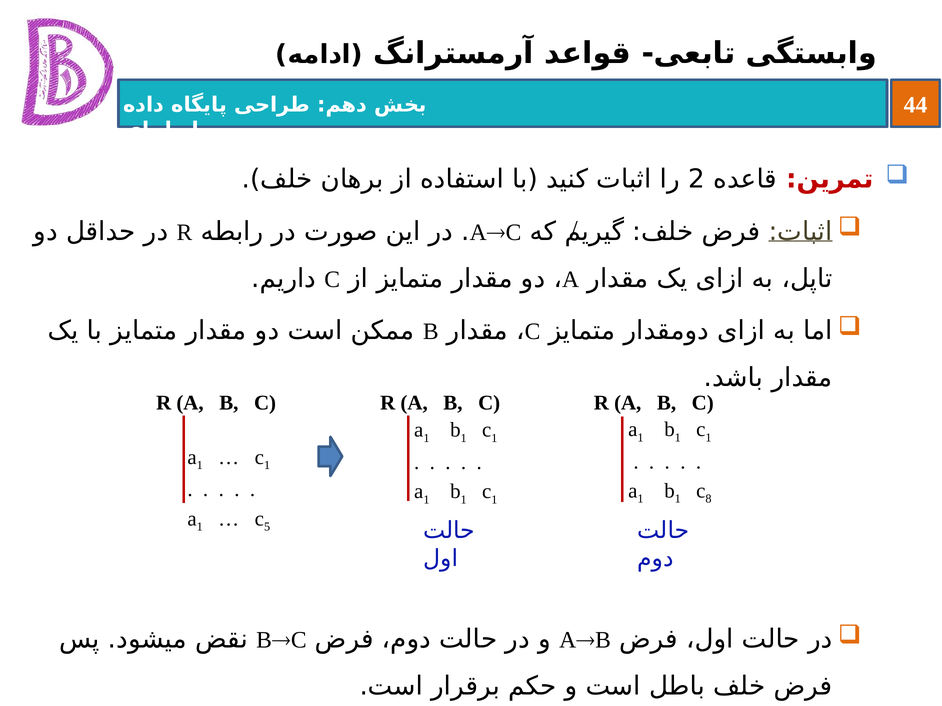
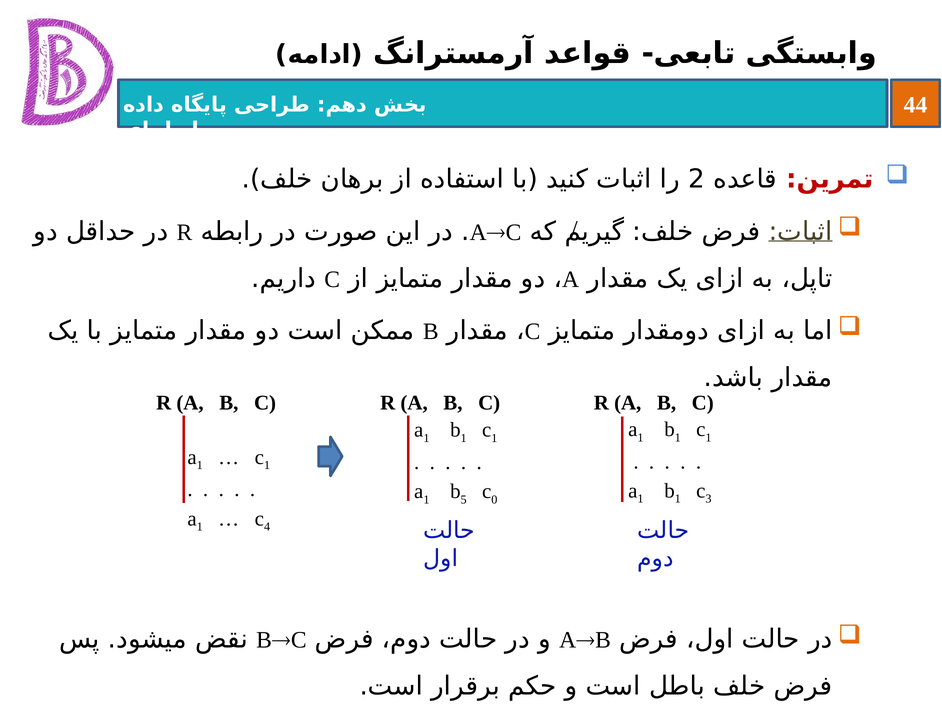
8: 8 -> 3
1 at (464, 500): 1 -> 5
1 at (494, 500): 1 -> 0
5: 5 -> 4
